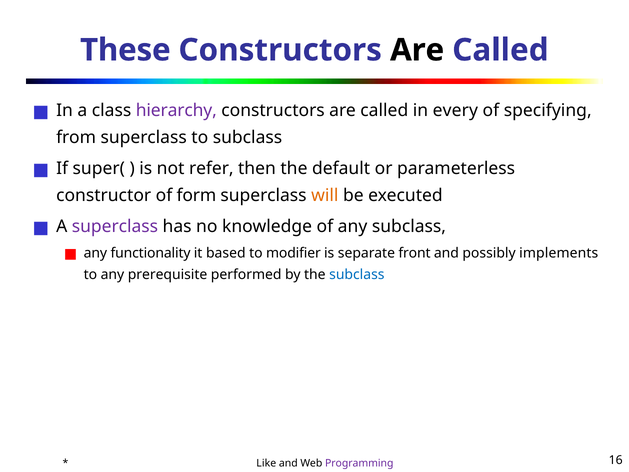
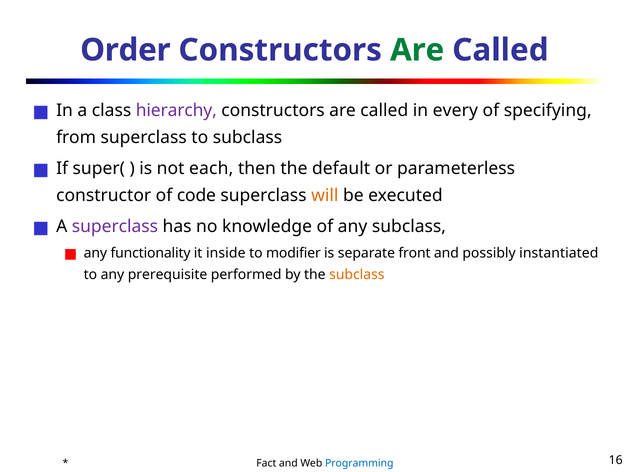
These: These -> Order
Are at (417, 50) colour: black -> green
refer: refer -> each
form: form -> code
based: based -> inside
implements: implements -> instantiated
subclass at (357, 275) colour: blue -> orange
Like: Like -> Fact
Programming colour: purple -> blue
